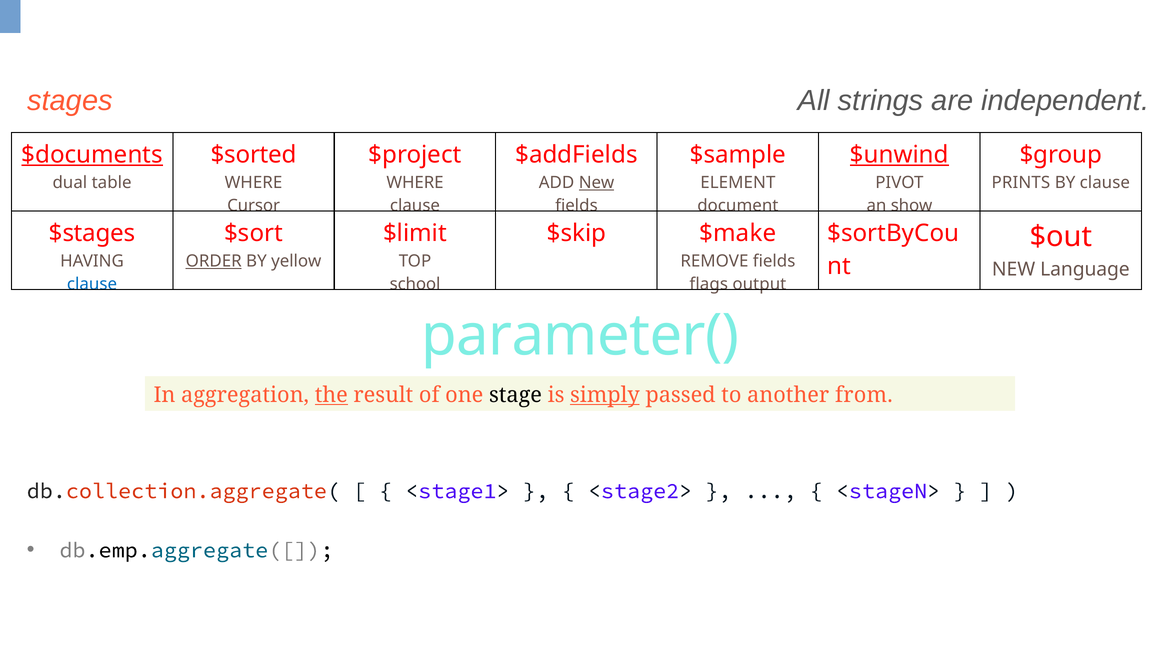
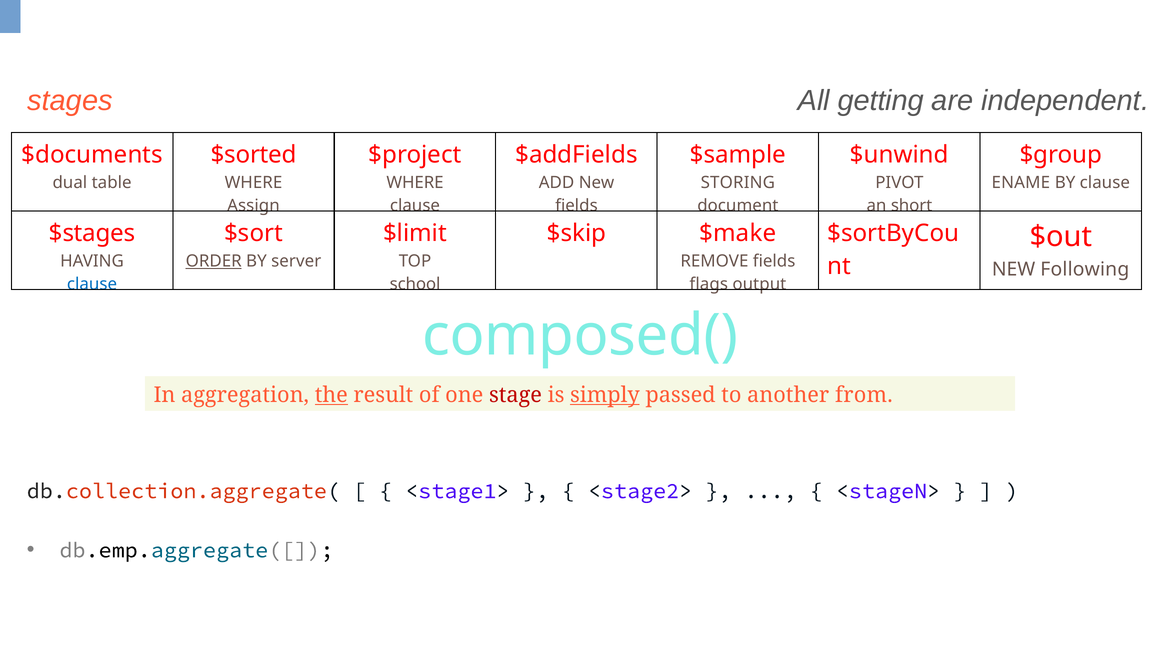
strings: strings -> getting
$documents underline: present -> none
$unwind underline: present -> none
New at (596, 182) underline: present -> none
ELEMENT: ELEMENT -> STORING
PRINTS: PRINTS -> ENAME
Cursor: Cursor -> Assign
show: show -> short
yellow: yellow -> server
Language: Language -> Following
parameter(: parameter( -> composed(
stage colour: black -> red
